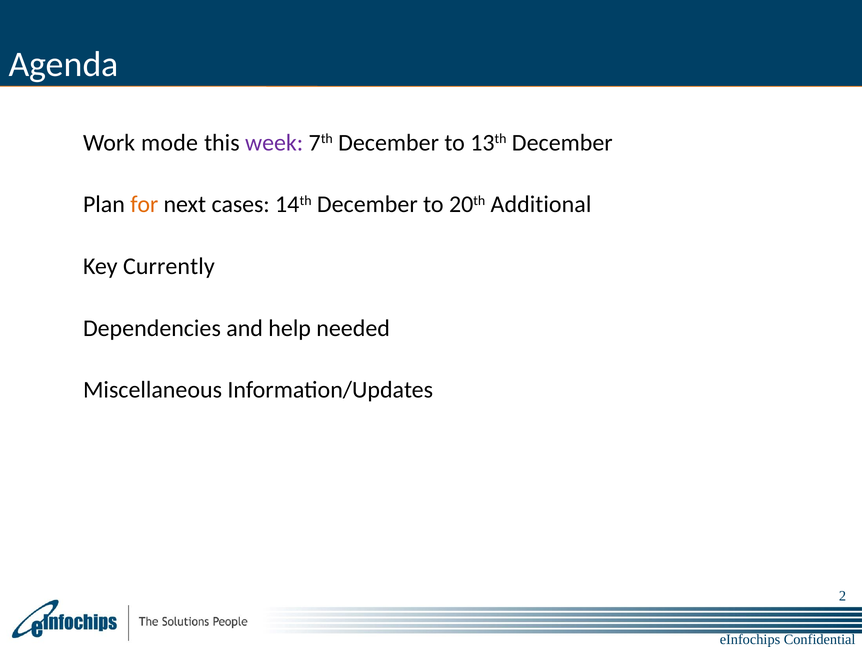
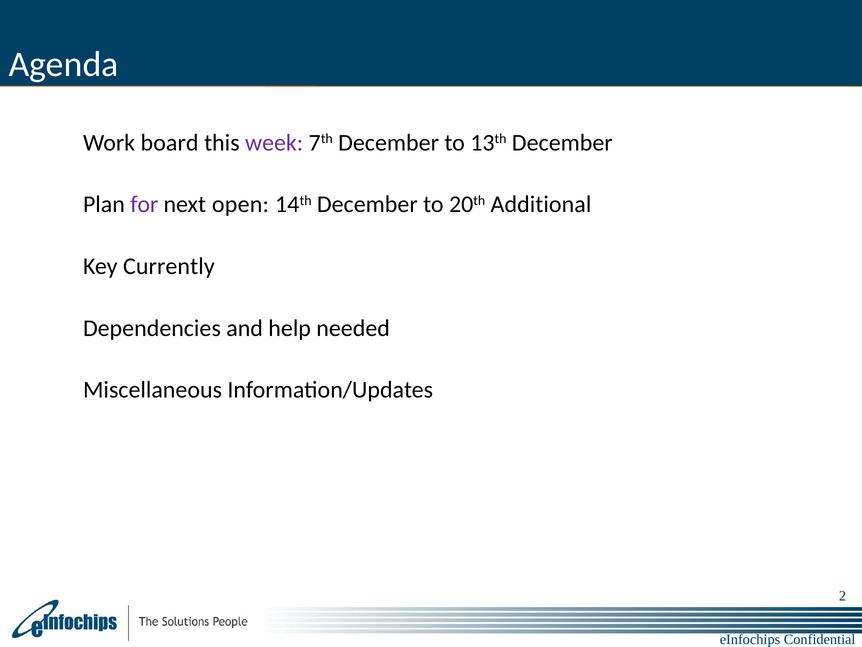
mode: mode -> board
for colour: orange -> purple
cases: cases -> open
